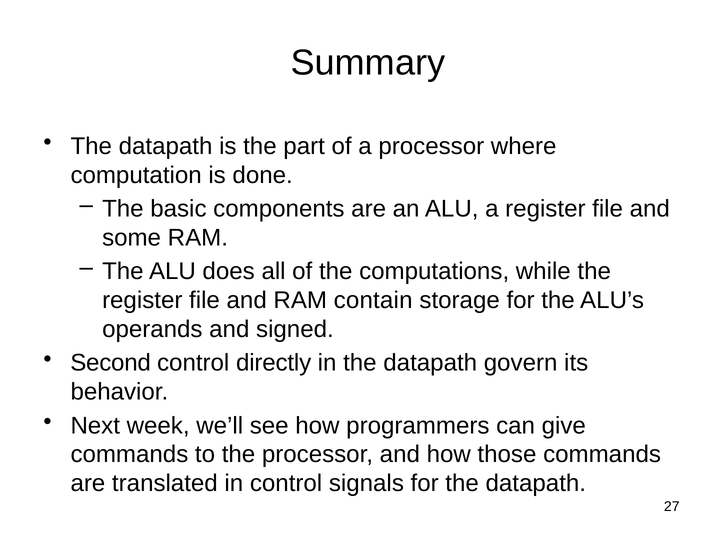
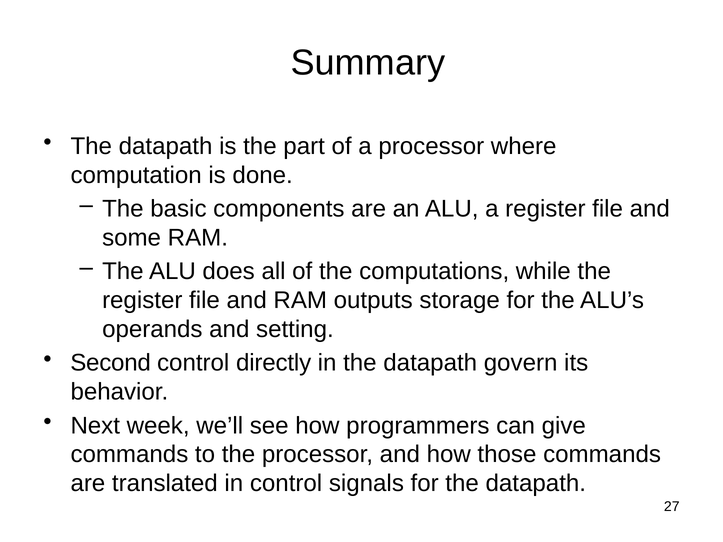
contain: contain -> outputs
signed: signed -> setting
